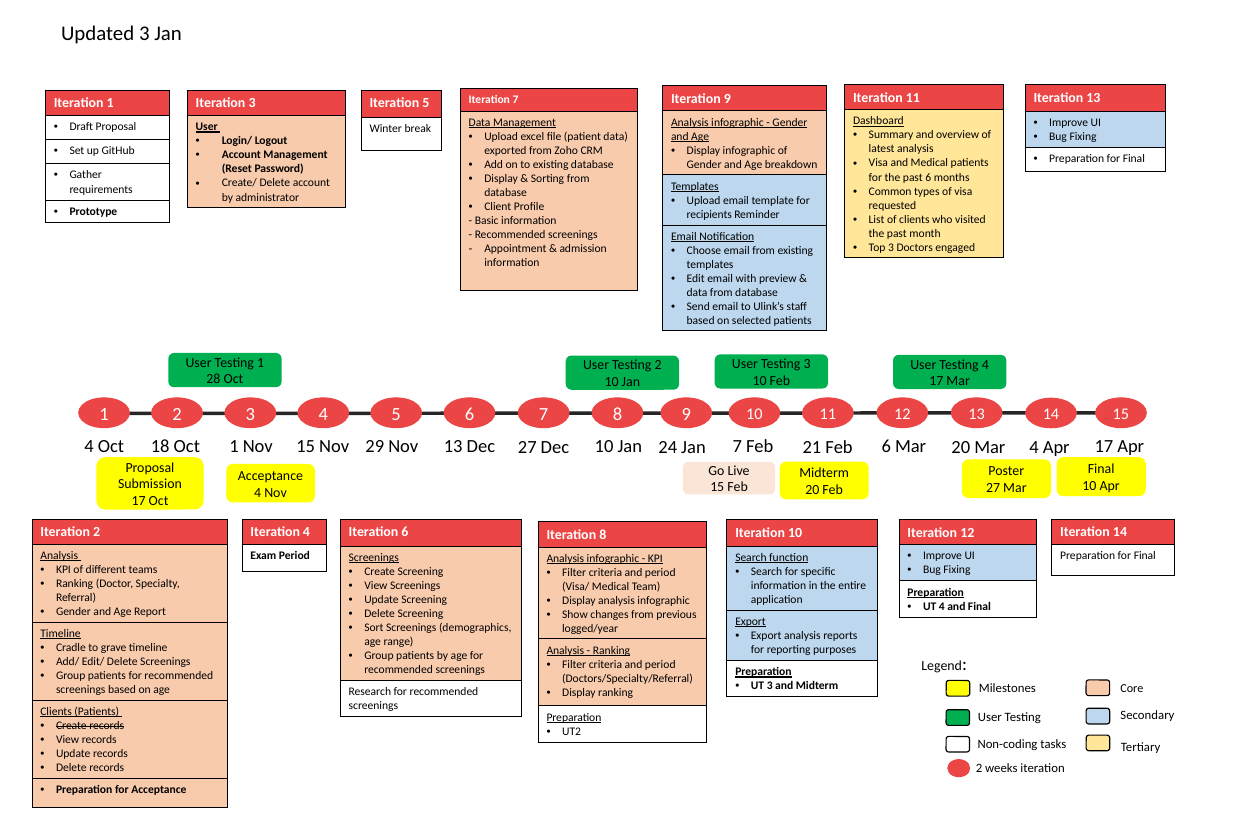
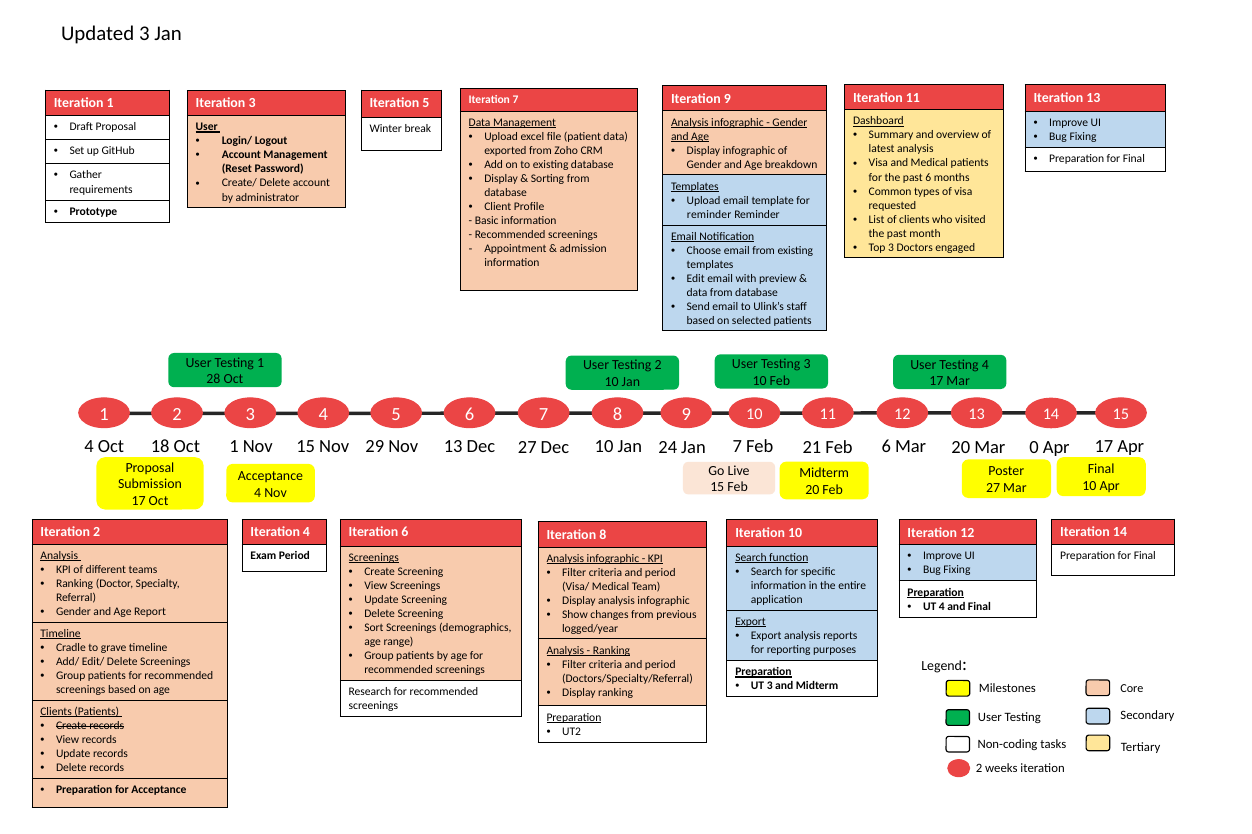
recipients at (709, 215): recipients -> reminder
Mar 4: 4 -> 0
